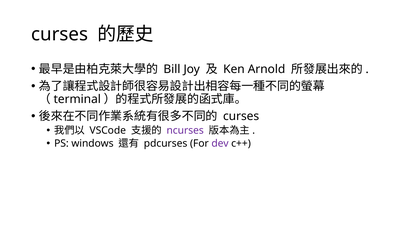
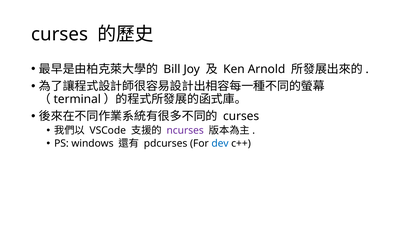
dev colour: purple -> blue
